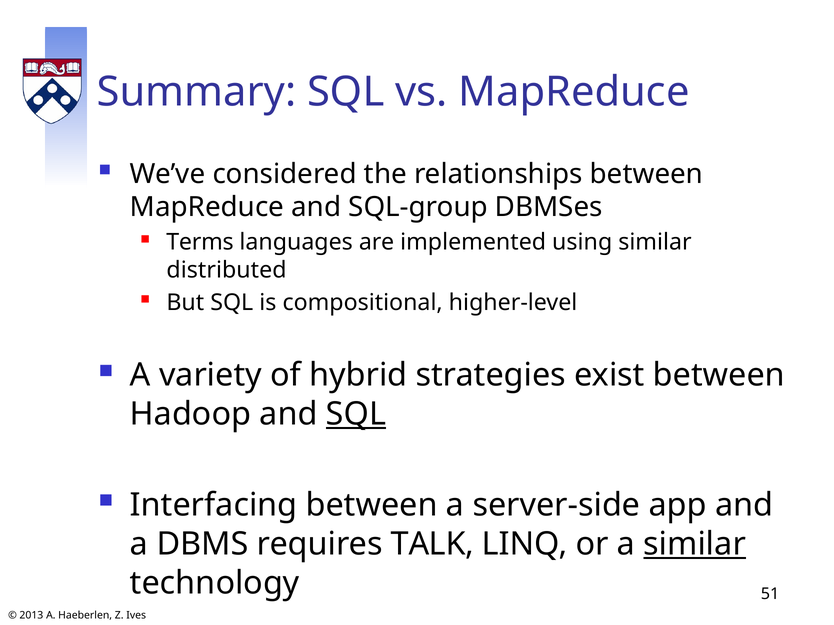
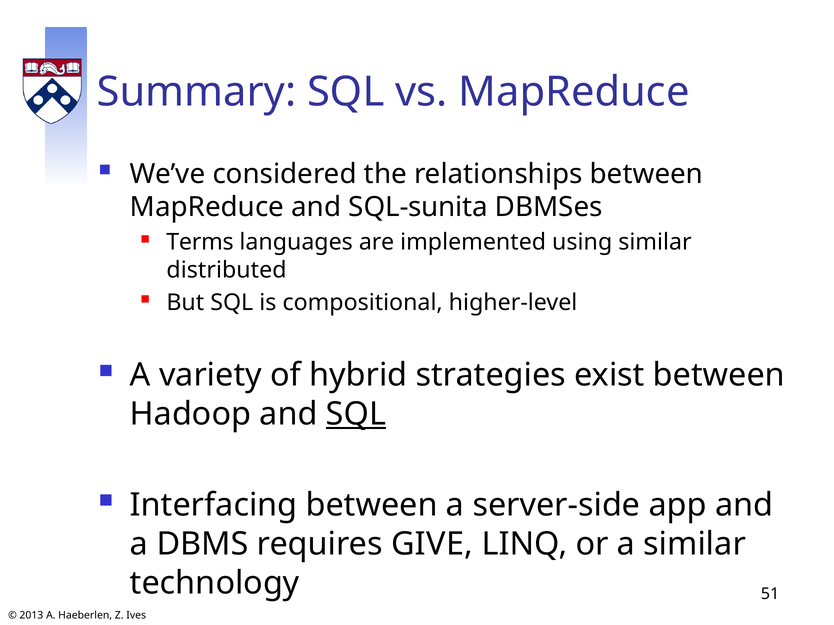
SQL-group: SQL-group -> SQL-sunita
TALK: TALK -> GIVE
similar at (695, 544) underline: present -> none
